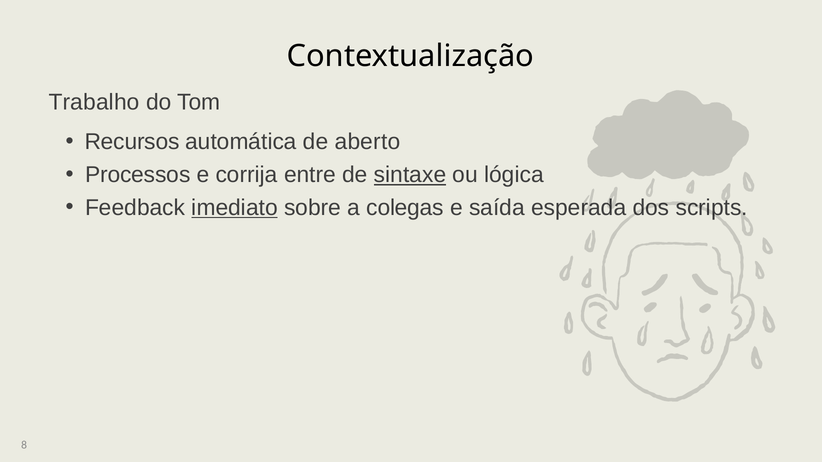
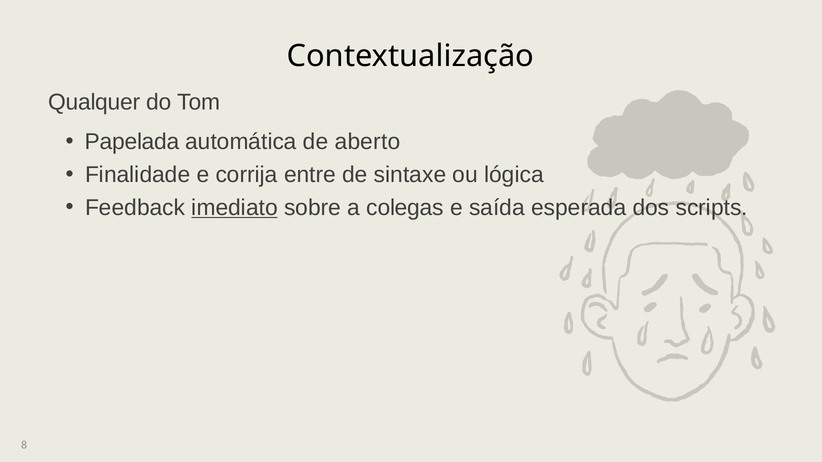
Trabalho: Trabalho -> Qualquer
Recursos: Recursos -> Papelada
Processos: Processos -> Finalidade
sintaxe underline: present -> none
